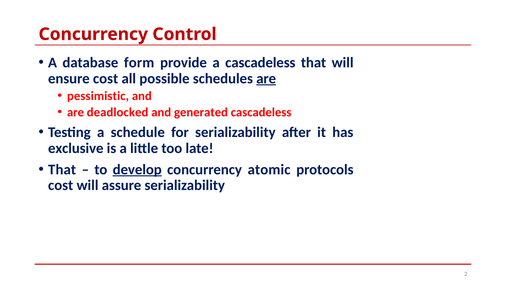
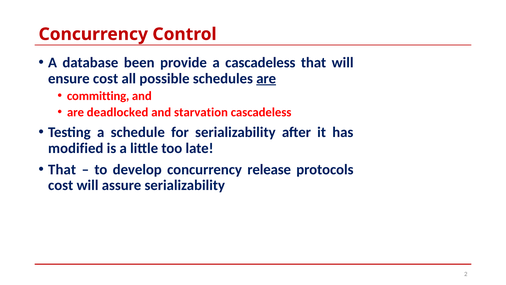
form: form -> been
pessimistic: pessimistic -> committing
generated: generated -> starvation
exclusive: exclusive -> modified
develop underline: present -> none
atomic: atomic -> release
